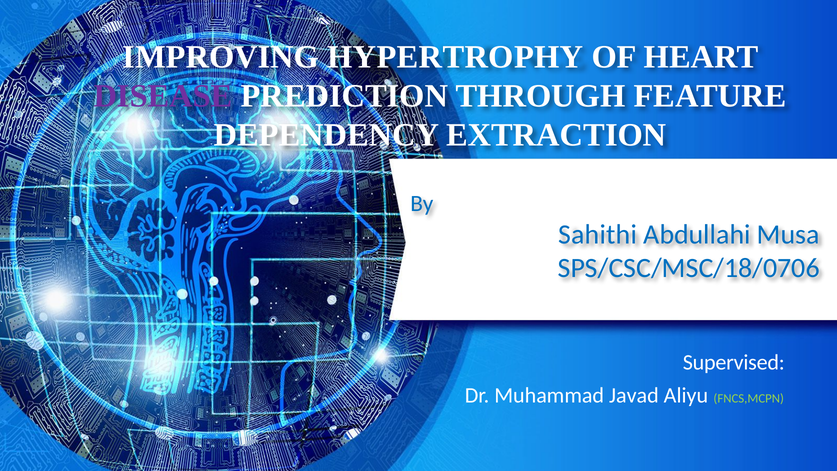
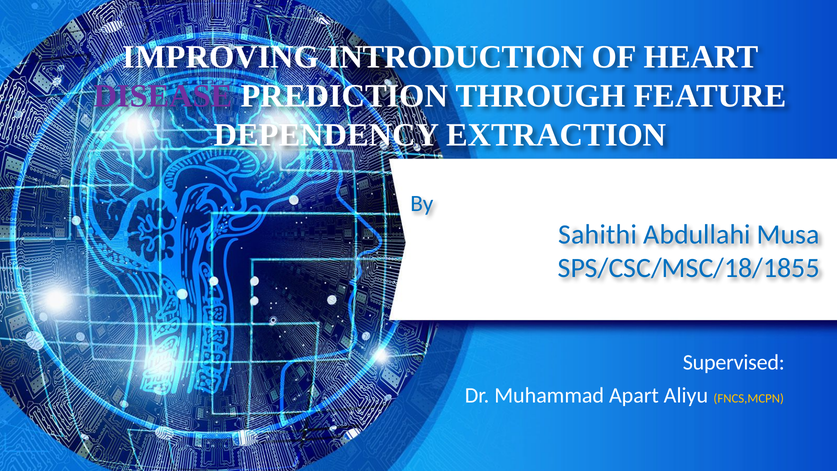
HYPERTROPHY: HYPERTROPHY -> INTRODUCTION
SPS/CSC/MSC/18/0706: SPS/CSC/MSC/18/0706 -> SPS/CSC/MSC/18/1855
Javad: Javad -> Apart
FNCS,MCPN colour: light green -> yellow
